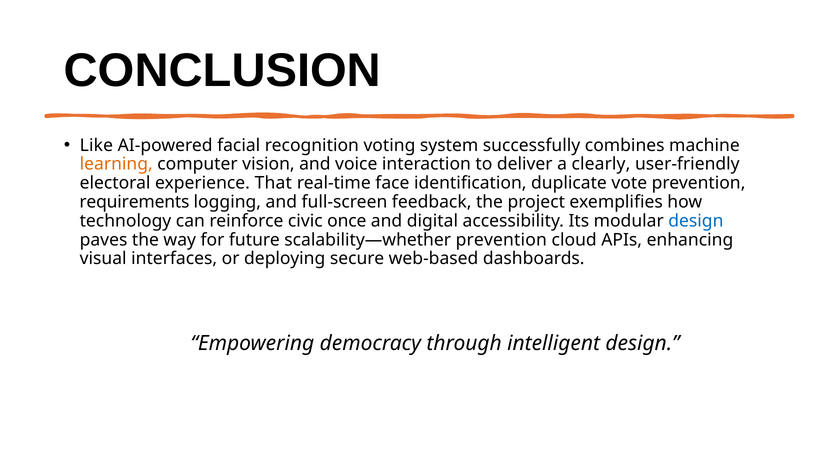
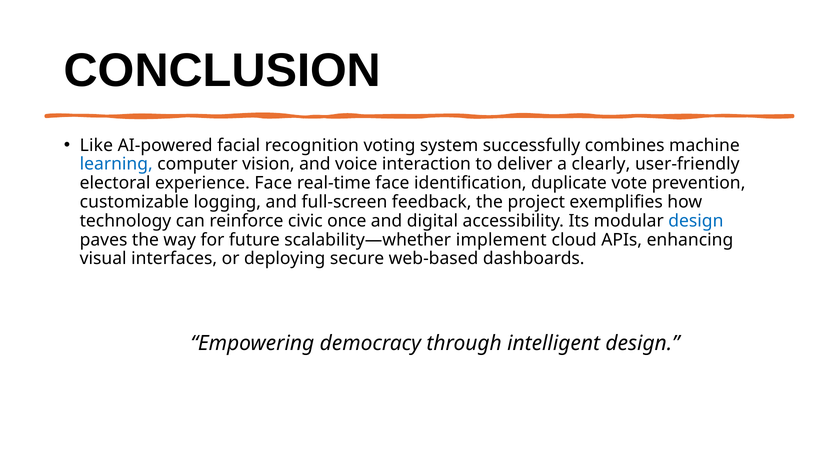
learning colour: orange -> blue
experience That: That -> Face
requirements: requirements -> customizable
scalability—whether prevention: prevention -> implement
